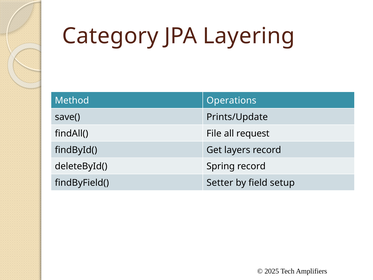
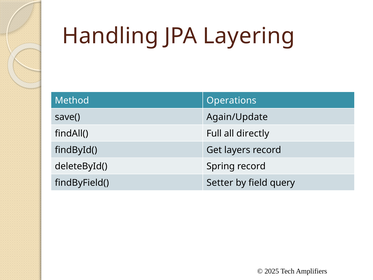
Category: Category -> Handling
Prints/Update: Prints/Update -> Again/Update
File: File -> Full
request: request -> directly
setup: setup -> query
